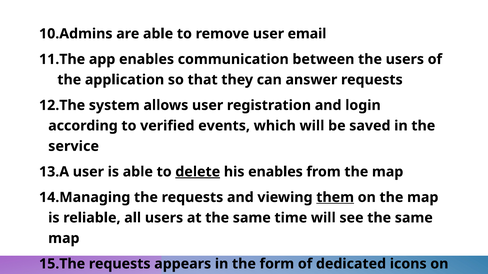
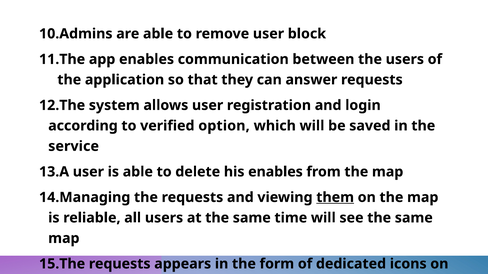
email: email -> block
events: events -> option
delete underline: present -> none
